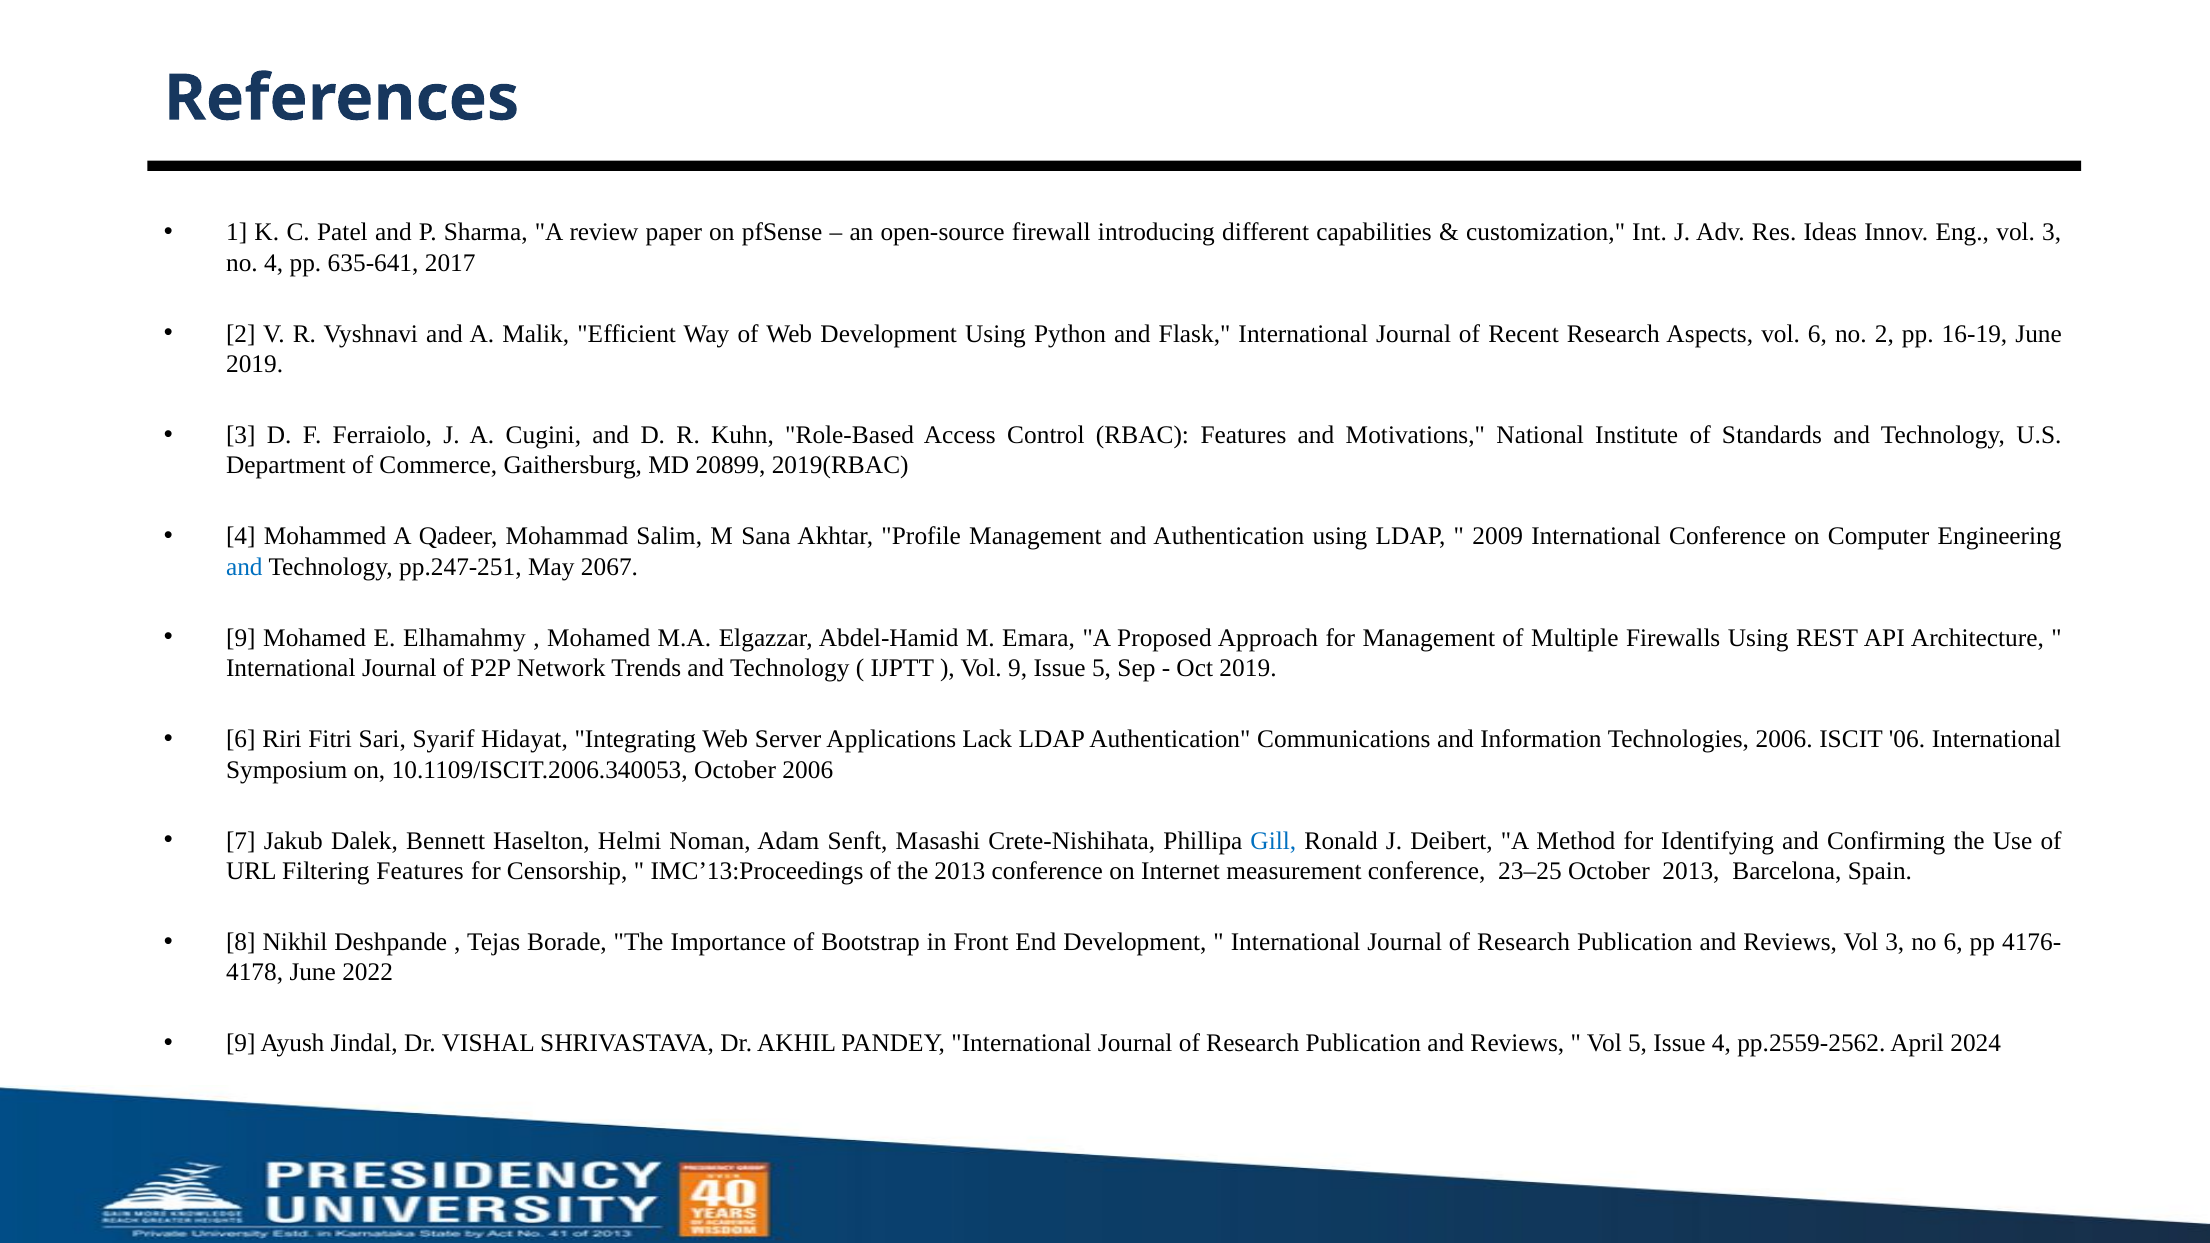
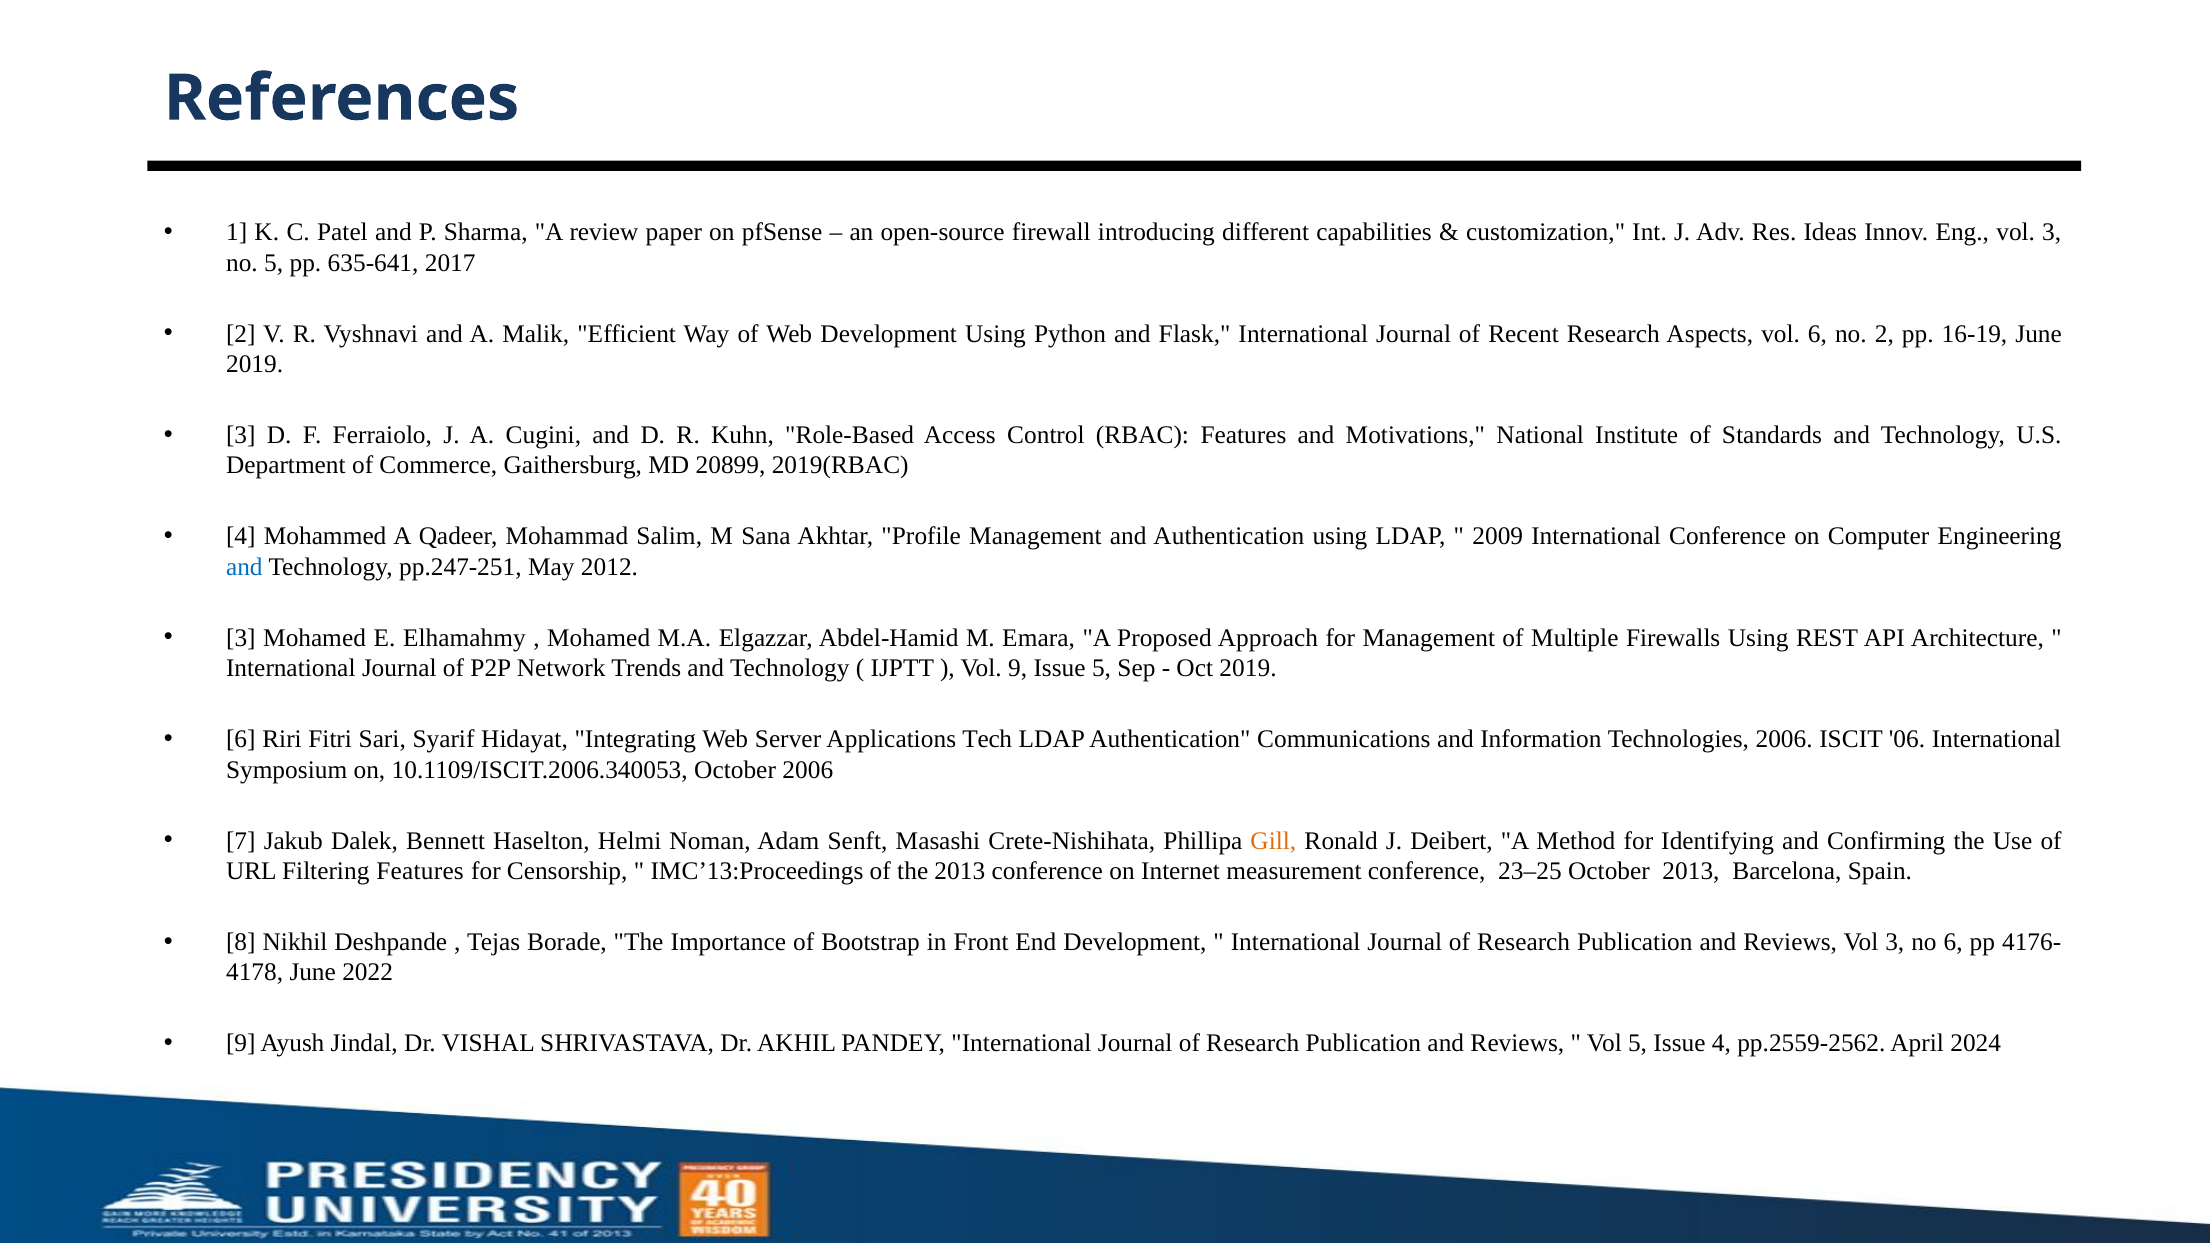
no 4: 4 -> 5
2067: 2067 -> 2012
9 at (241, 638): 9 -> 3
Lack: Lack -> Tech
Gill colour: blue -> orange
